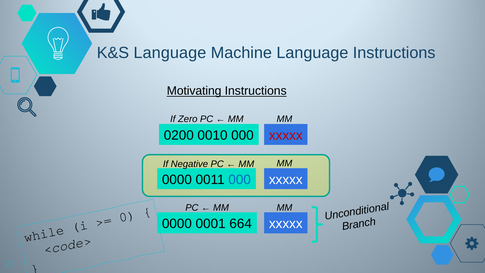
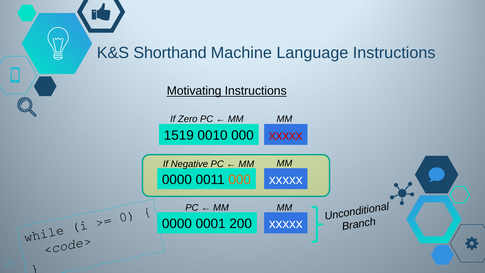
K&S Language: Language -> Shorthand
0200: 0200 -> 1519
000 at (240, 179) colour: blue -> orange
664: 664 -> 200
